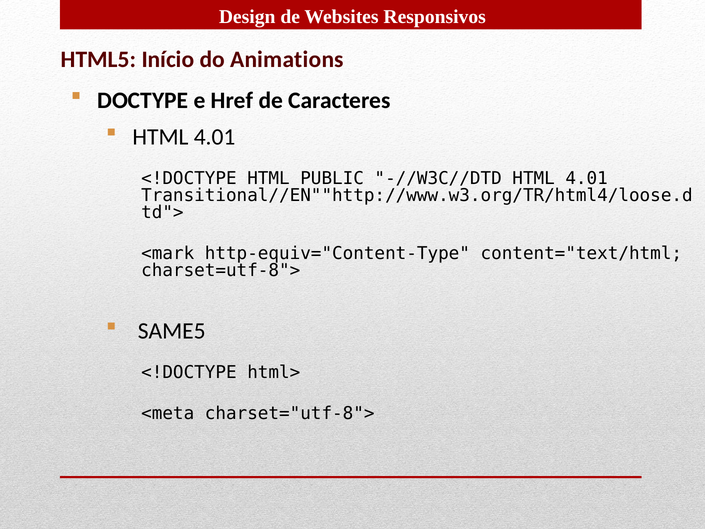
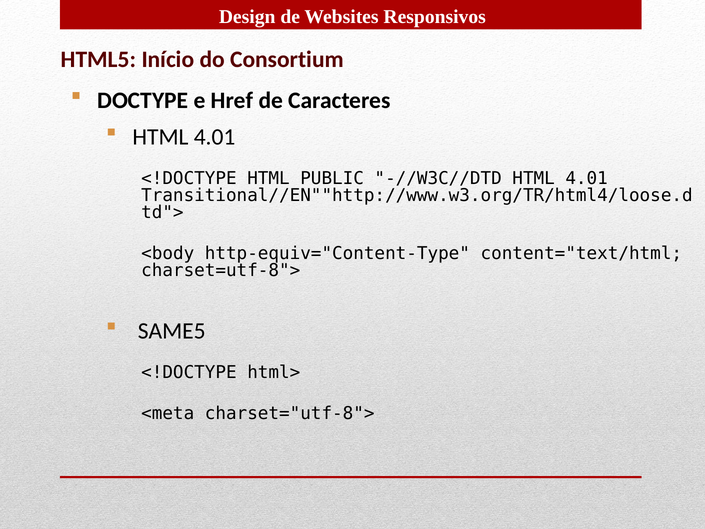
Animations: Animations -> Consortium
<mark: <mark -> <body
